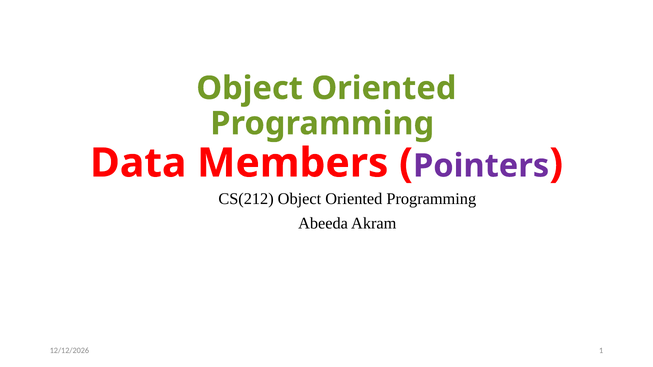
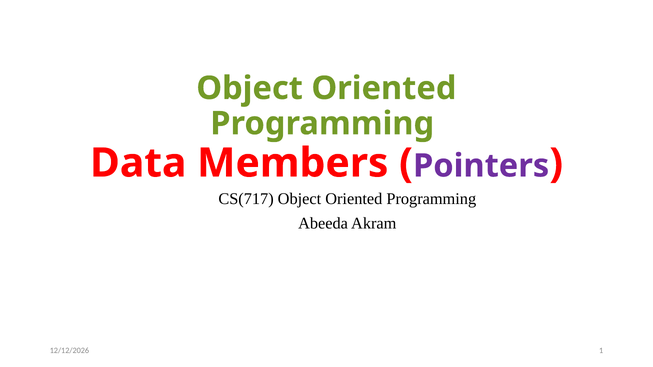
CS(212: CS(212 -> CS(717
